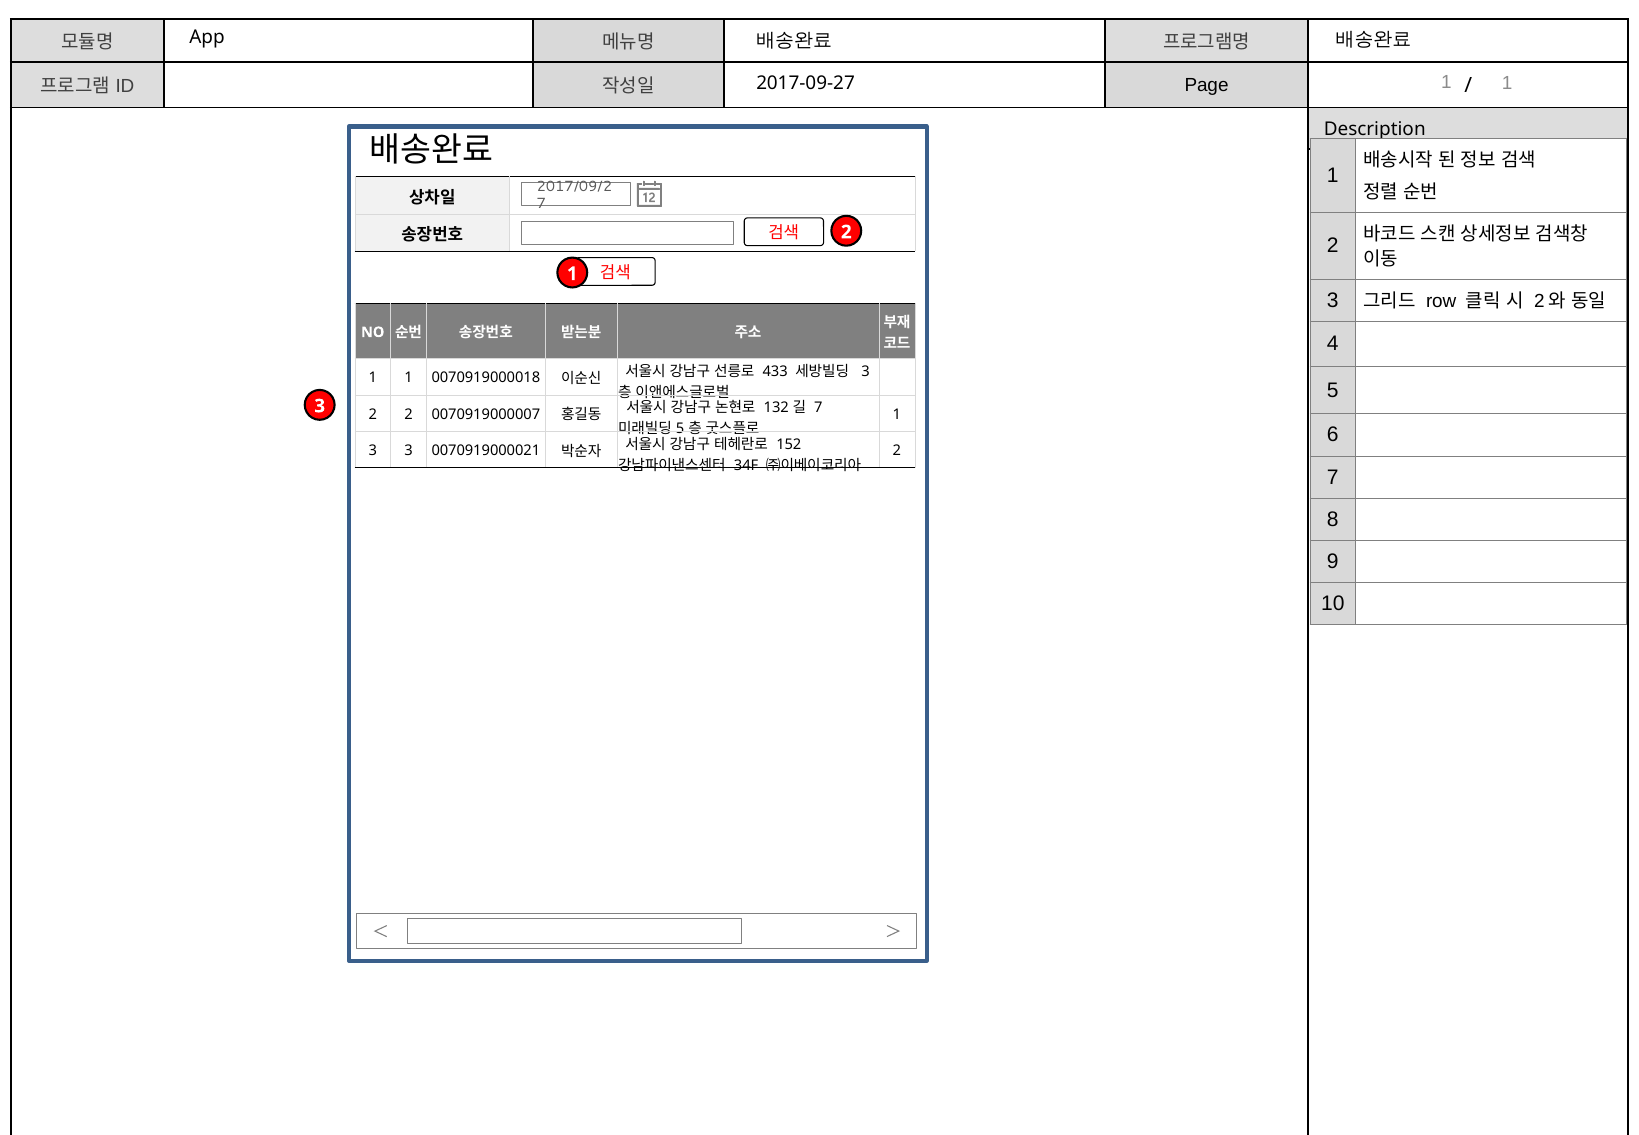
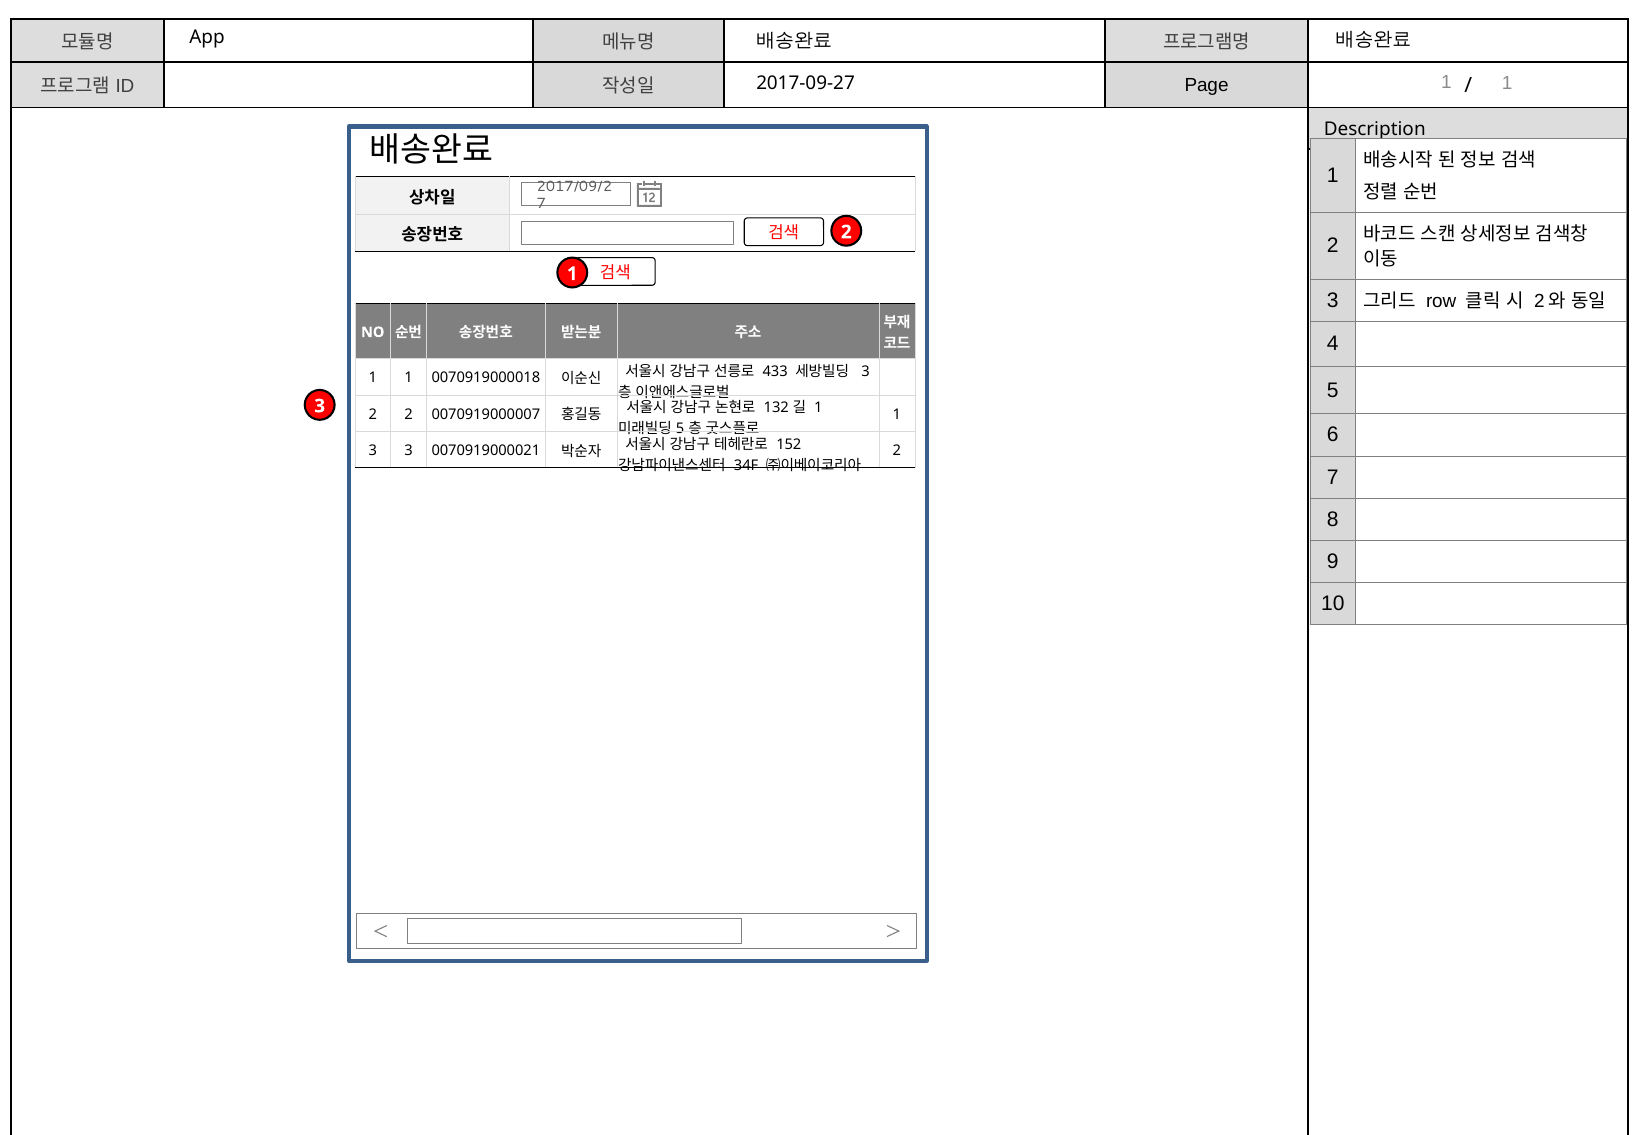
7 at (818, 408): 7 -> 1
